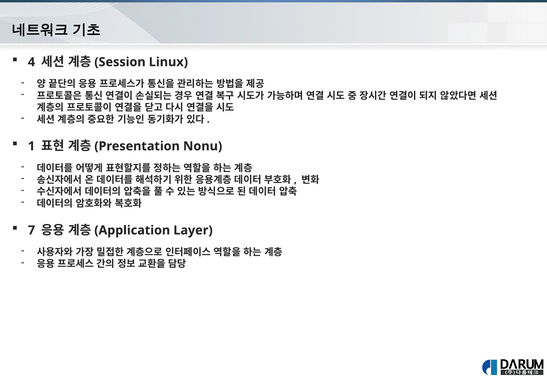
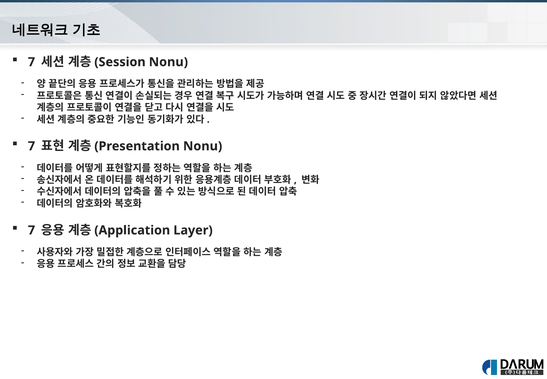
4 at (31, 62): 4 -> 7
Linux at (168, 62): Linux -> Nonu
1 at (31, 146): 1 -> 7
